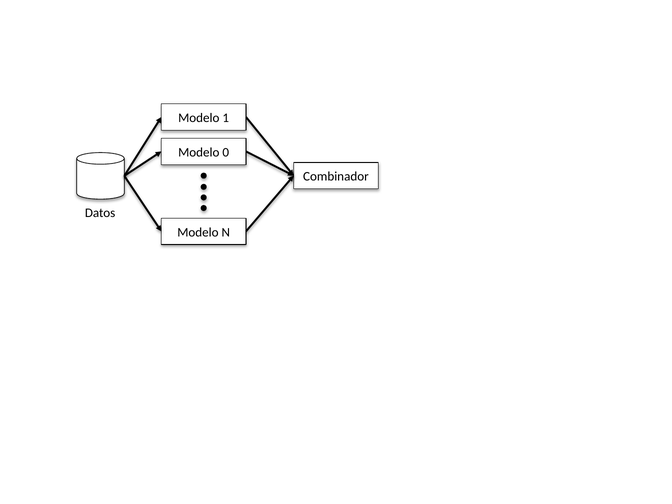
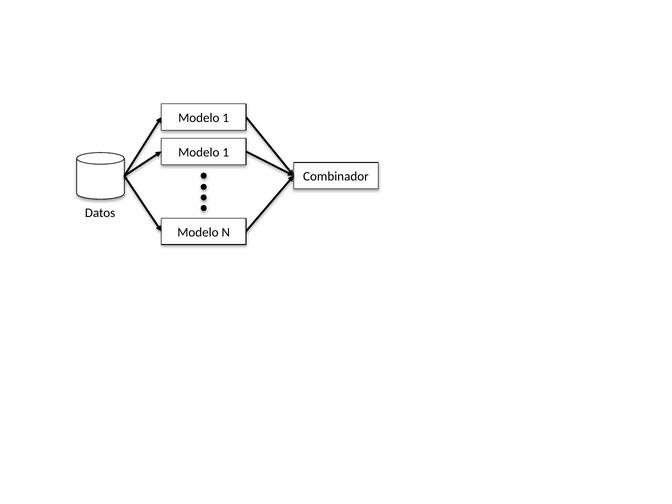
0 at (226, 152): 0 -> 1
